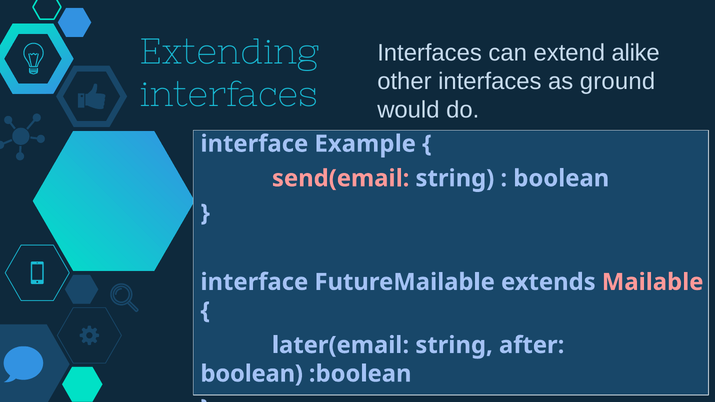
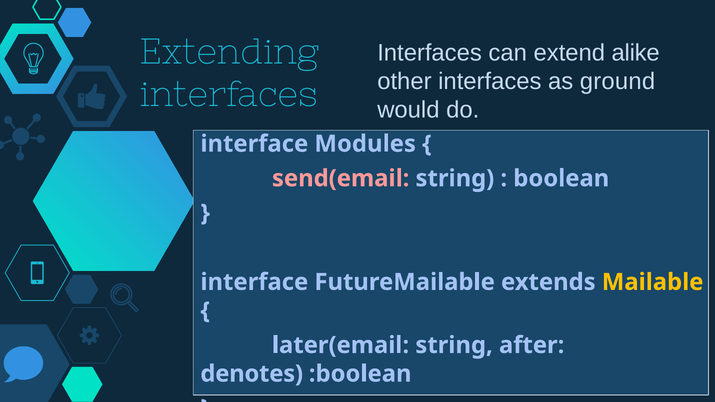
Example: Example -> Modules
Mailable colour: pink -> yellow
boolean at (252, 374): boolean -> denotes
